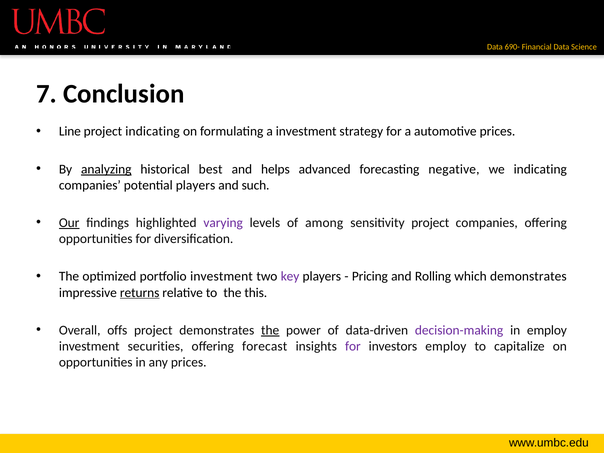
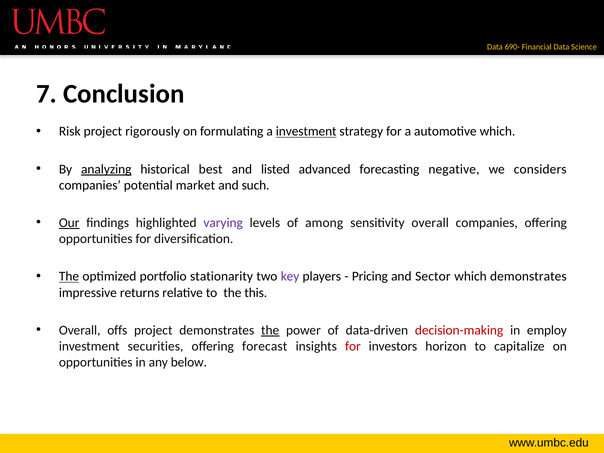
Line: Line -> Risk
project indicating: indicating -> rigorously
investment at (306, 132) underline: none -> present
automotive prices: prices -> which
helps: helps -> listed
we indicating: indicating -> considers
potential players: players -> market
sensitivity project: project -> overall
The at (69, 276) underline: none -> present
portfolio investment: investment -> stationarity
Rolling: Rolling -> Sector
returns underline: present -> none
decision-making colour: purple -> red
for at (353, 346) colour: purple -> red
investors employ: employ -> horizon
any prices: prices -> below
